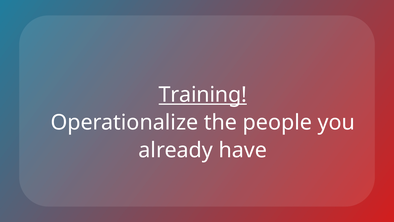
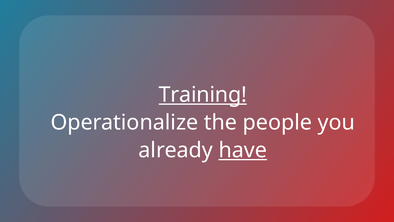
have underline: none -> present
